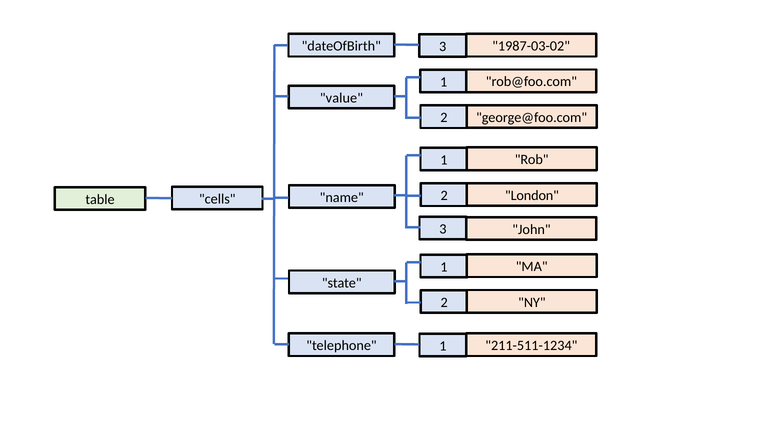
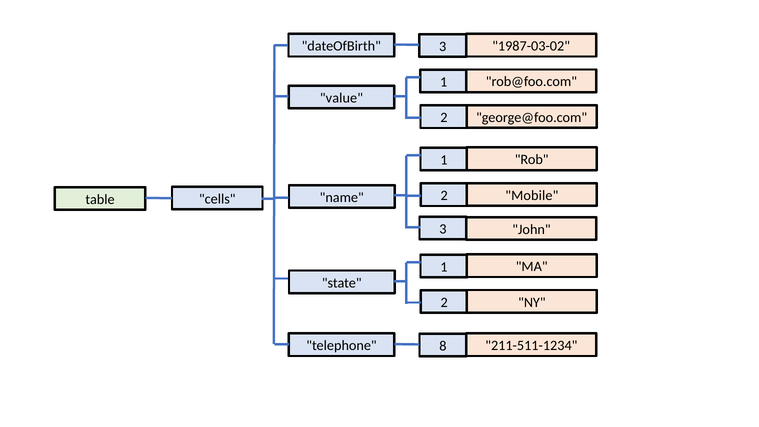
London: London -> Mobile
telephone 1: 1 -> 8
